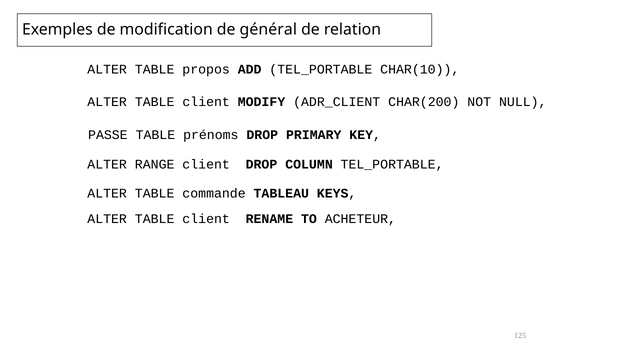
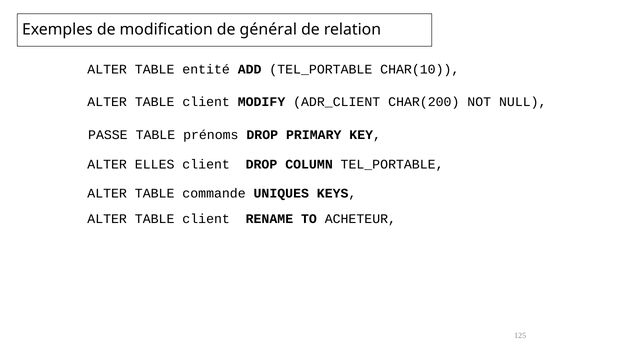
propos: propos -> entité
RANGE: RANGE -> ELLES
TABLEAU: TABLEAU -> UNIQUES
